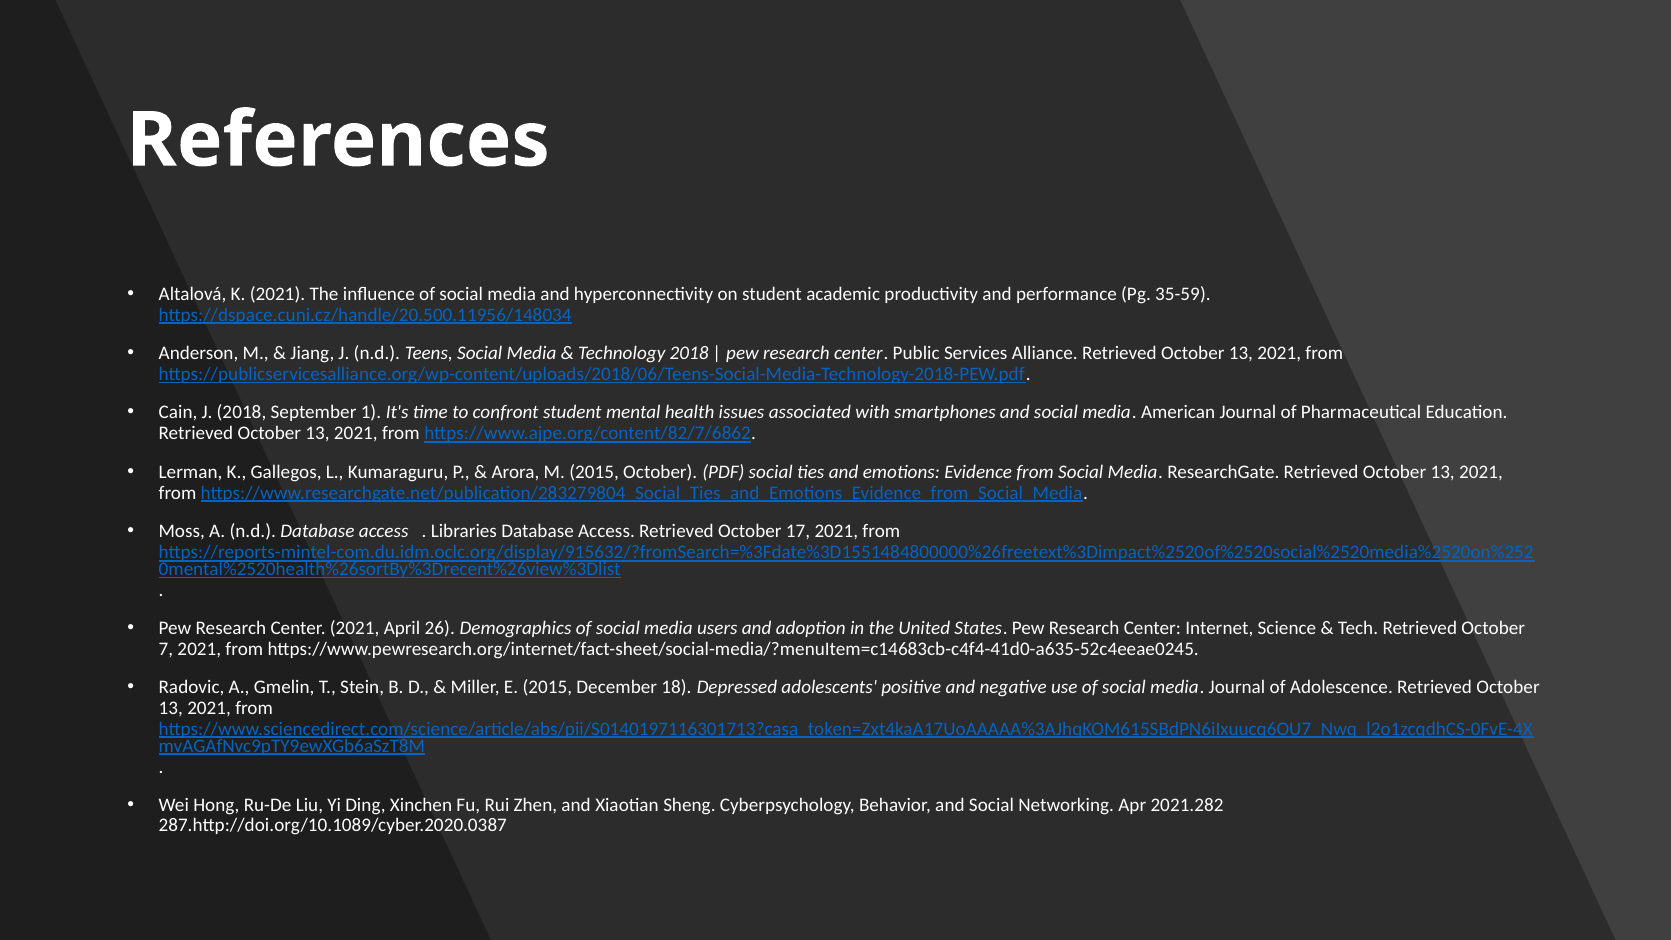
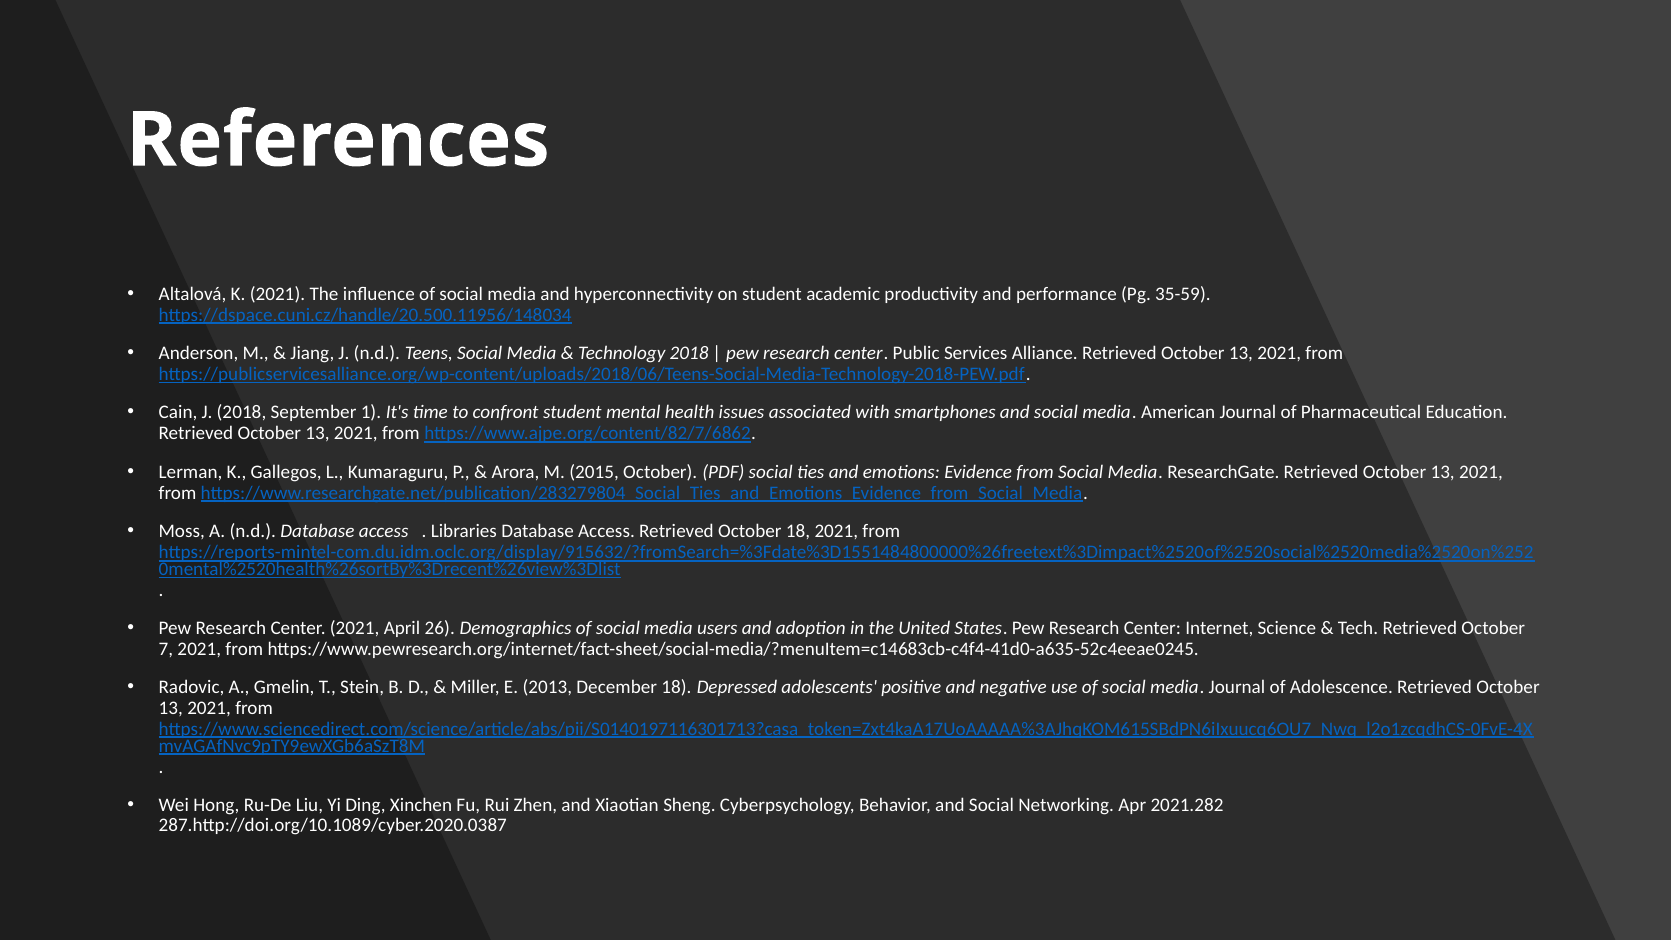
October 17: 17 -> 18
E 2015: 2015 -> 2013
